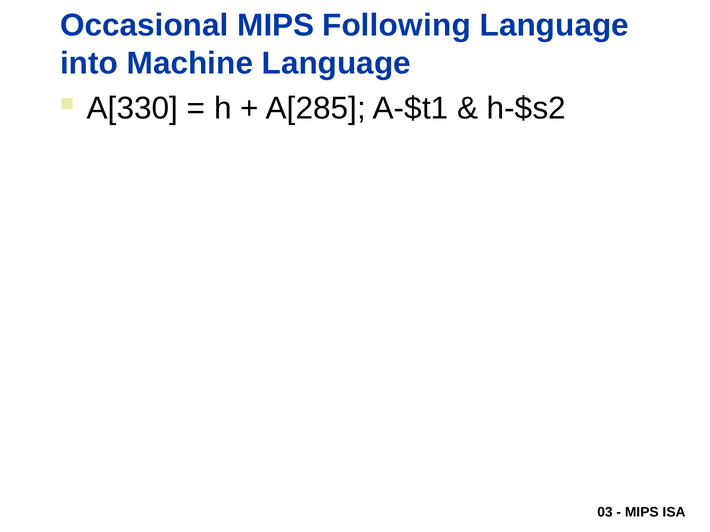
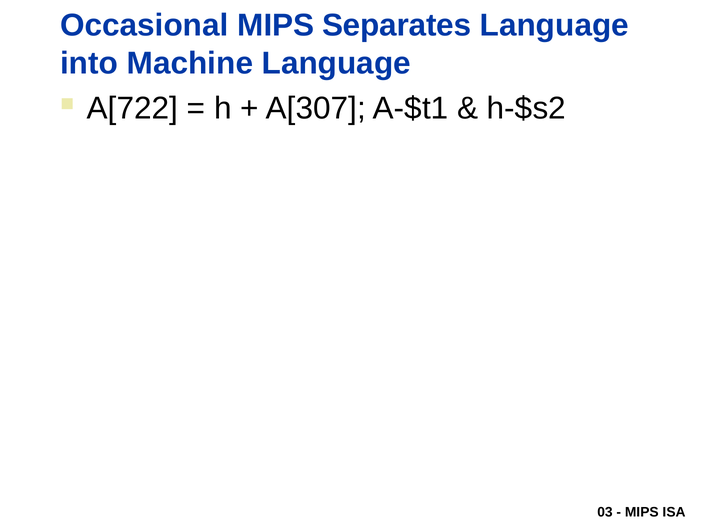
Following: Following -> Separates
A[330: A[330 -> A[722
A[285: A[285 -> A[307
